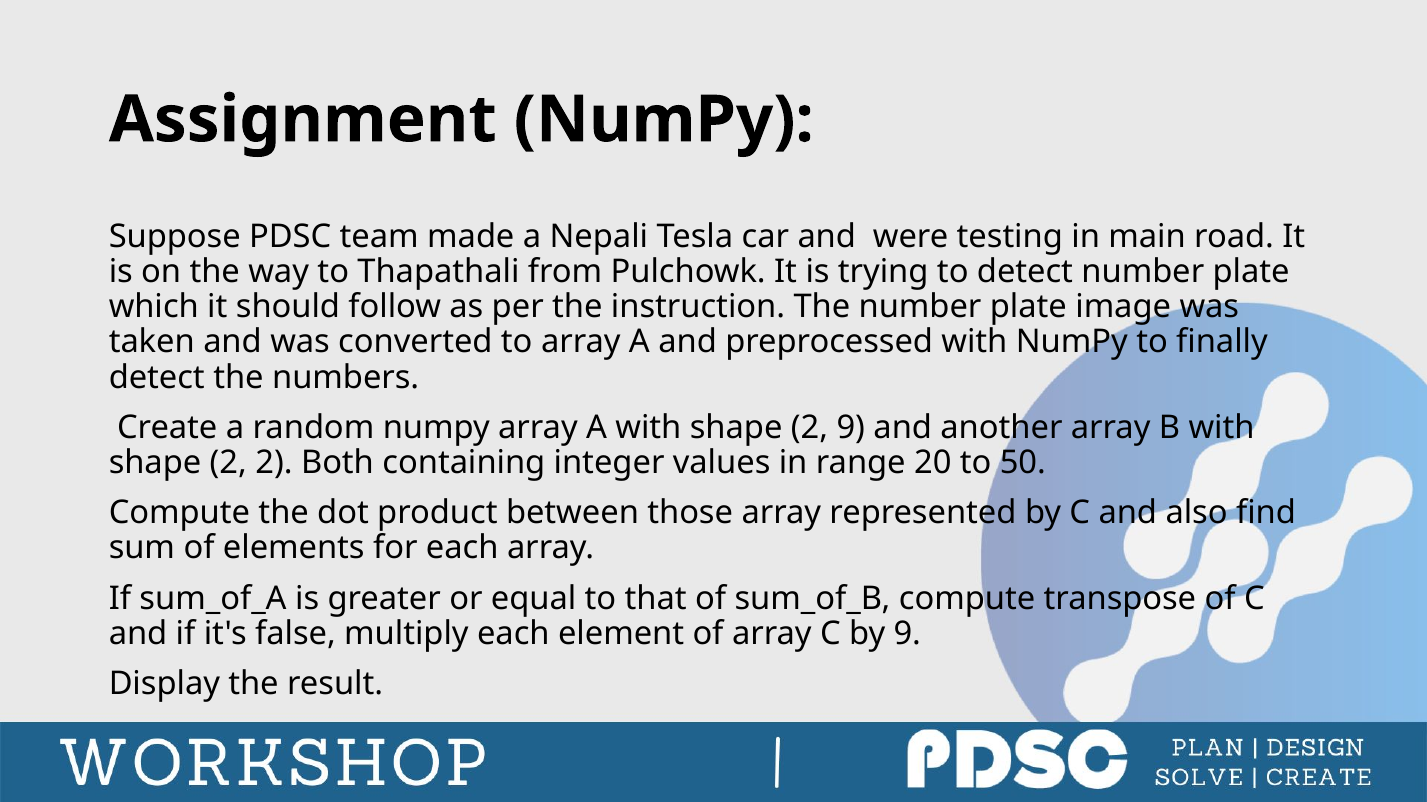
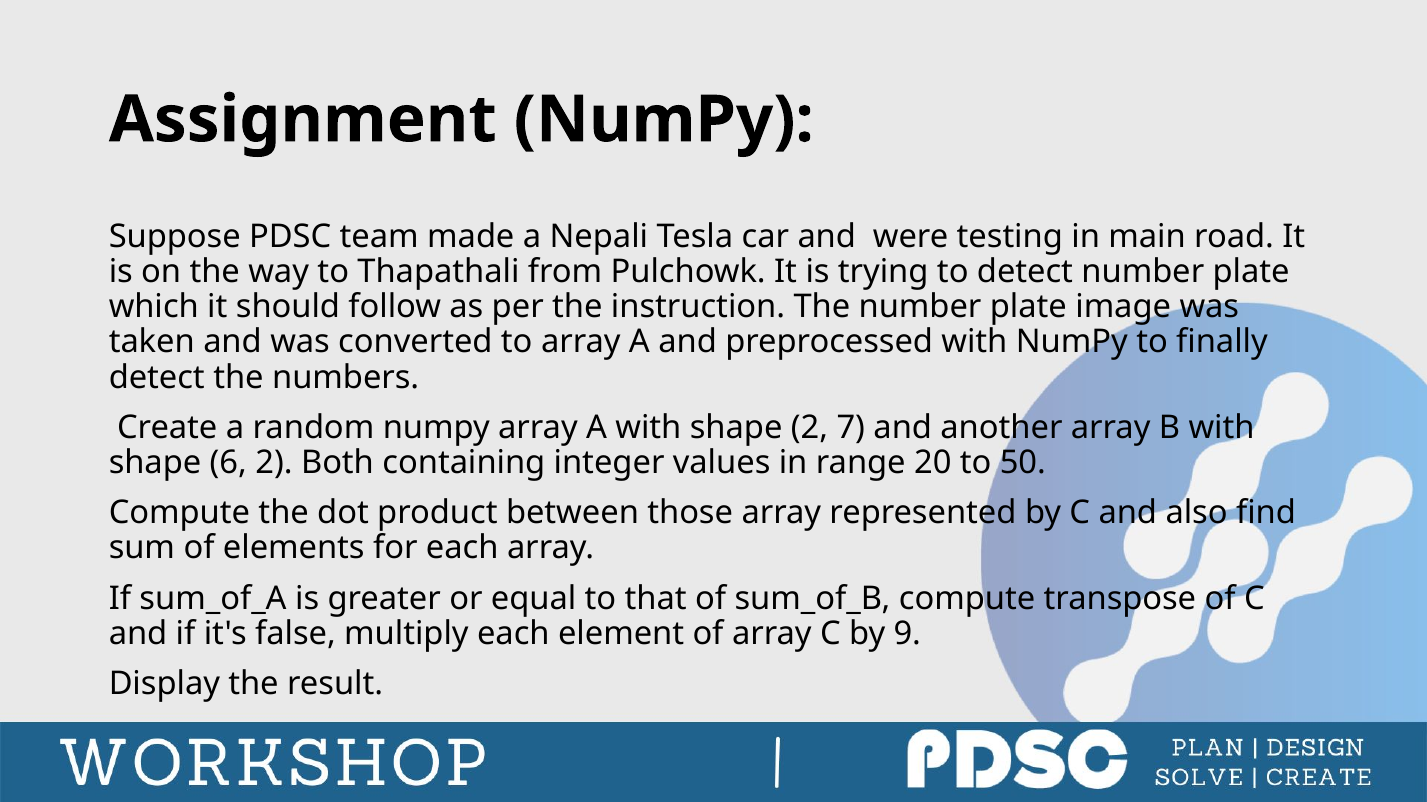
2 9: 9 -> 7
2 at (228, 463): 2 -> 6
